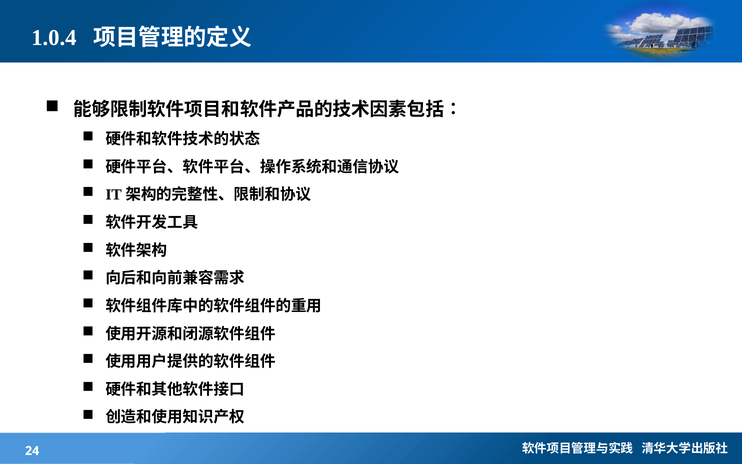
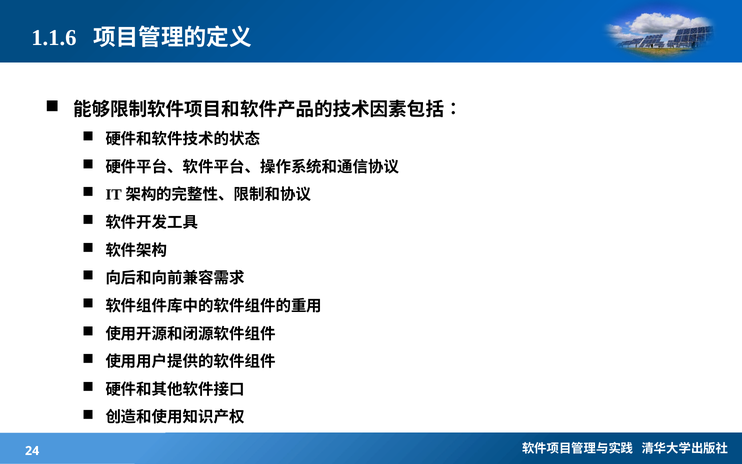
1.0.4: 1.0.4 -> 1.1.6
